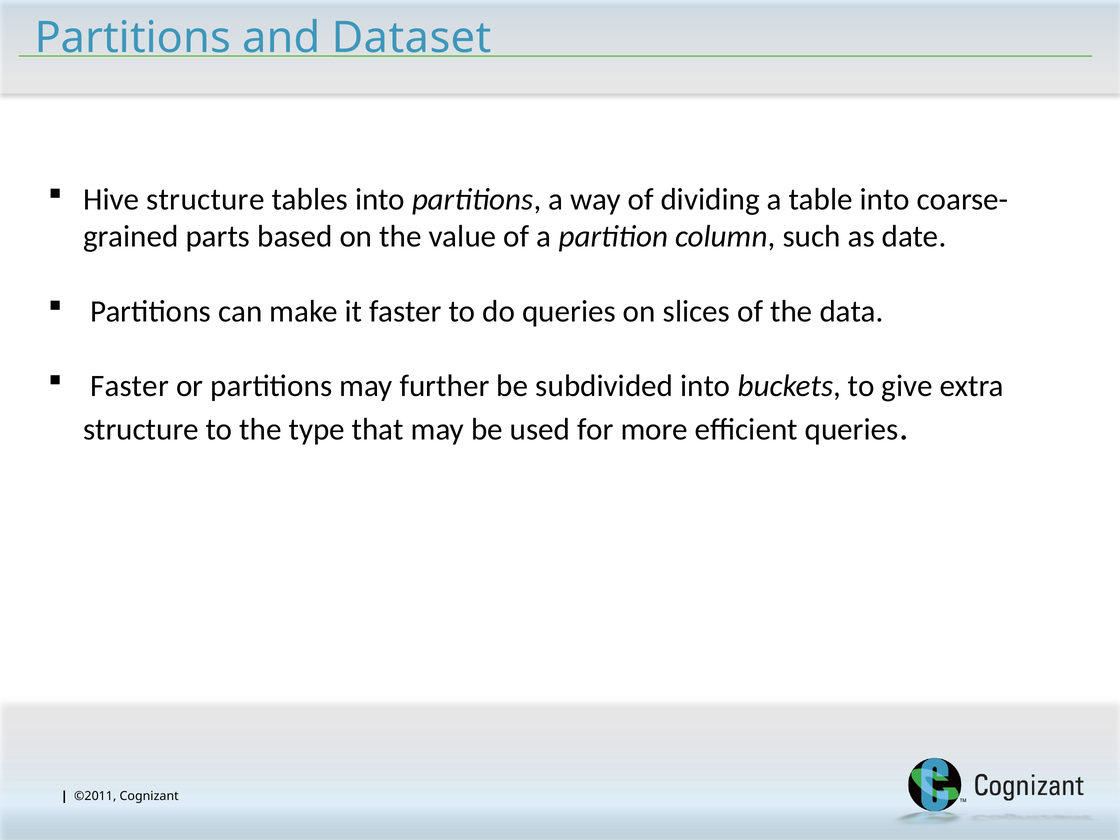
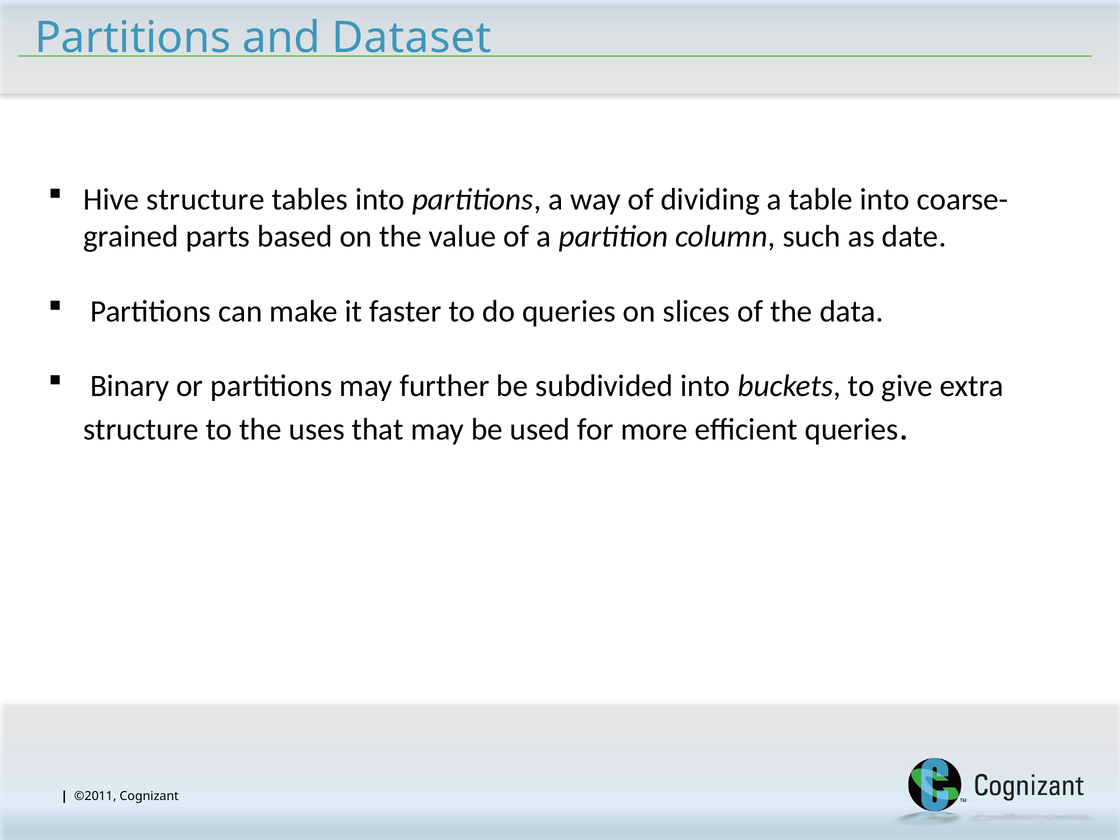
Faster at (130, 386): Faster -> Binary
type: type -> uses
